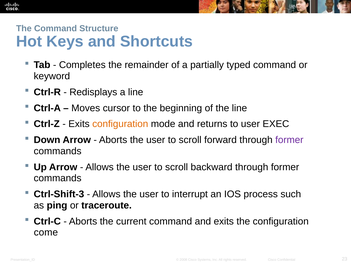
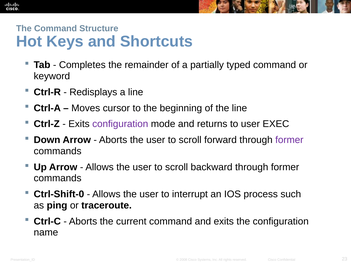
configuration at (120, 124) colour: orange -> purple
Ctrl-Shift-3: Ctrl-Shift-3 -> Ctrl-Shift-0
come: come -> name
